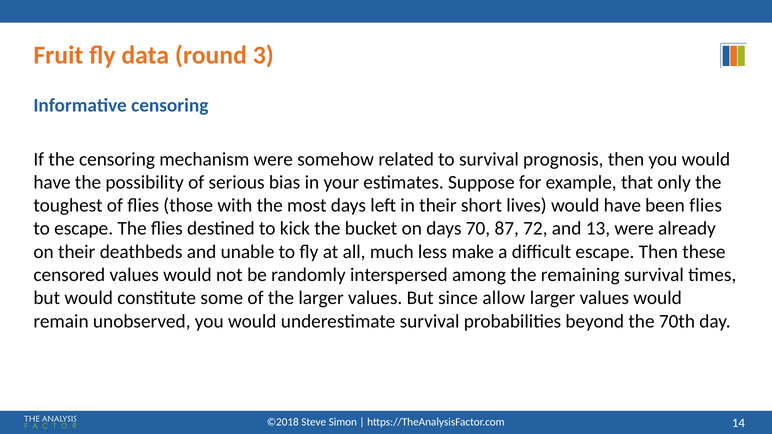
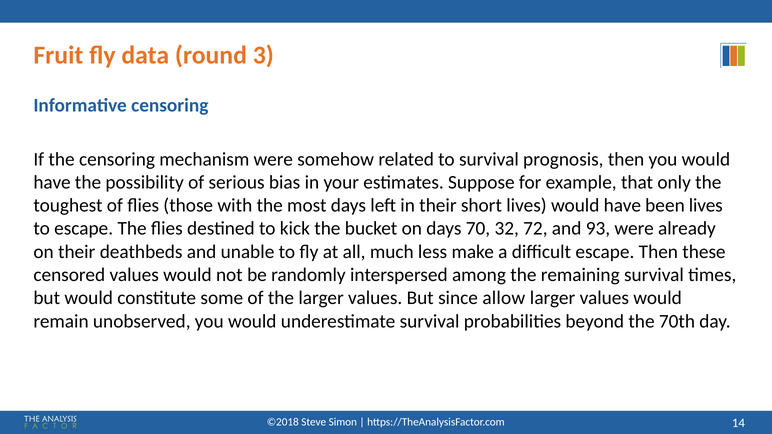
been flies: flies -> lives
87: 87 -> 32
13: 13 -> 93
